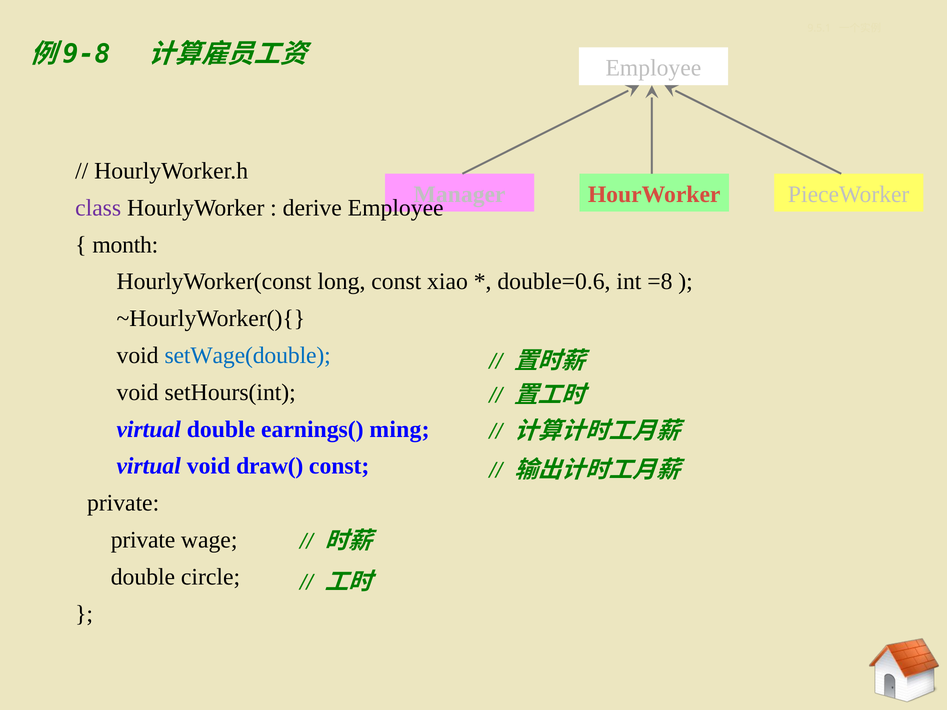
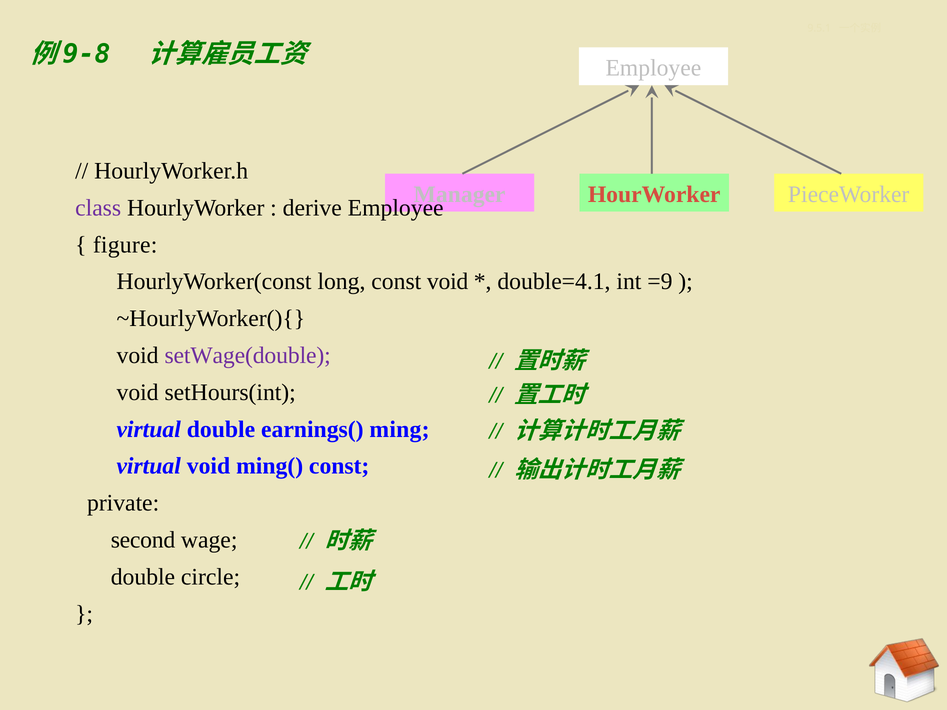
month: month -> figure
const xiao: xiao -> void
double=0.6: double=0.6 -> double=4.1
=8: =8 -> =9
setWage(double colour: blue -> purple
draw(: draw( -> ming(
private at (143, 540): private -> second
